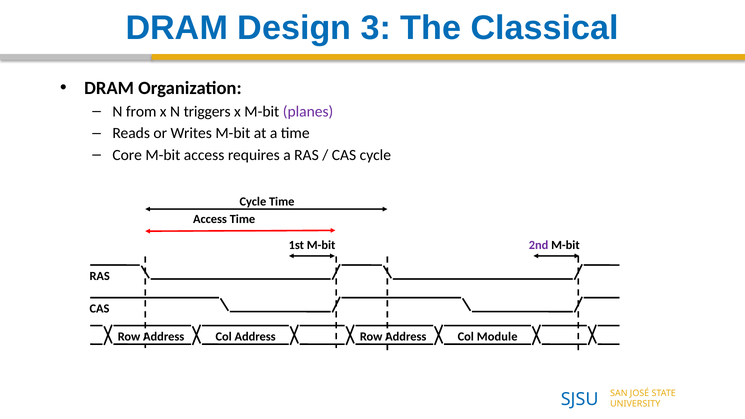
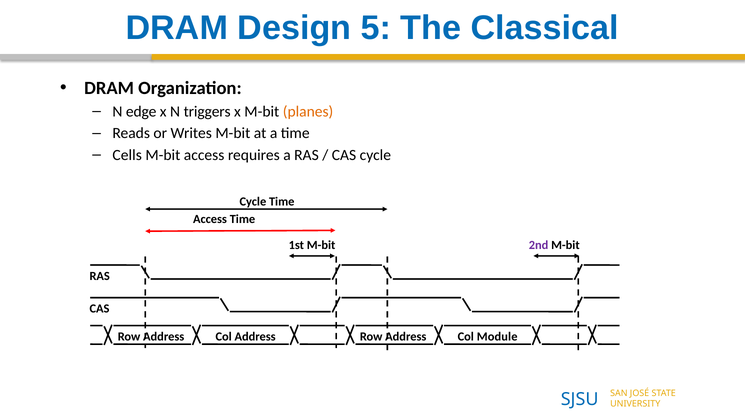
3: 3 -> 5
from: from -> edge
planes colour: purple -> orange
Core: Core -> Cells
